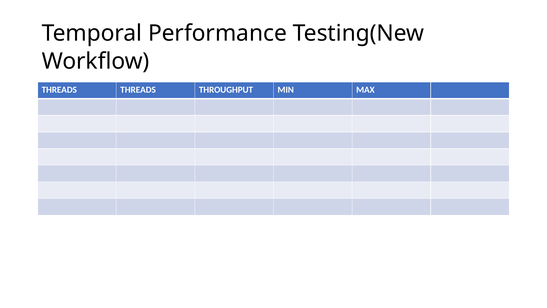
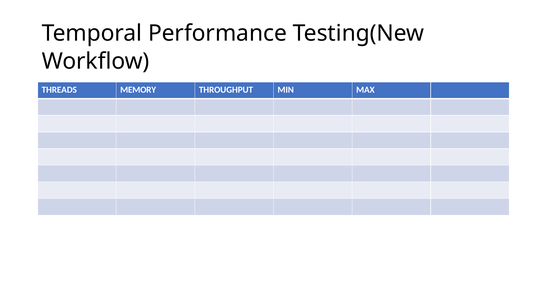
THREADS THREADS: THREADS -> MEMORY
